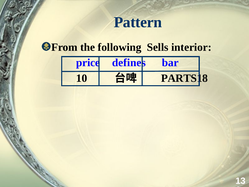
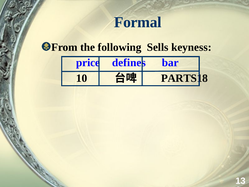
Pattern: Pattern -> Formal
interior: interior -> keyness
